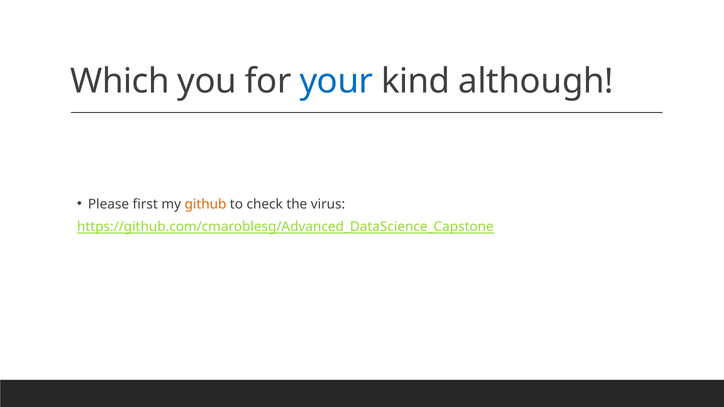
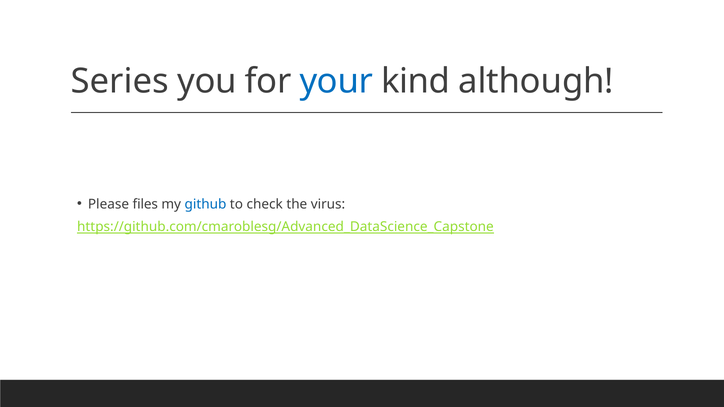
Which: Which -> Series
first: first -> files
github colour: orange -> blue
